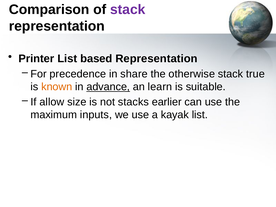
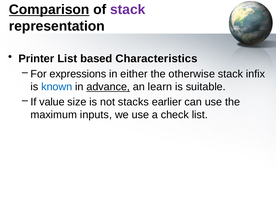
Comparison underline: none -> present
based Representation: Representation -> Characteristics
precedence: precedence -> expressions
share: share -> either
true: true -> infix
known colour: orange -> blue
allow: allow -> value
kayak: kayak -> check
